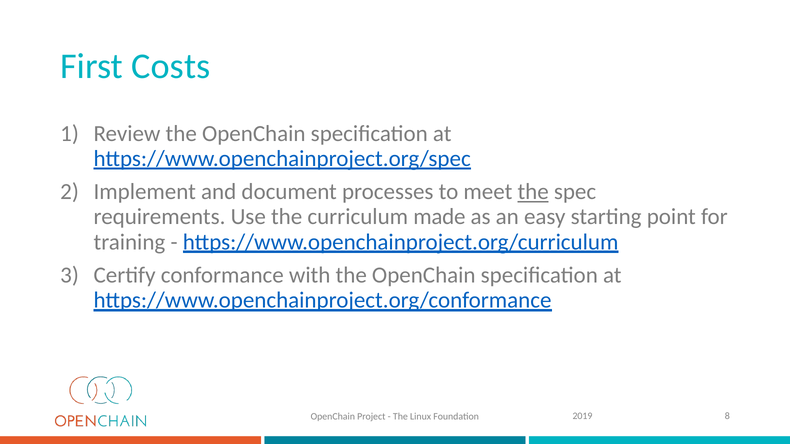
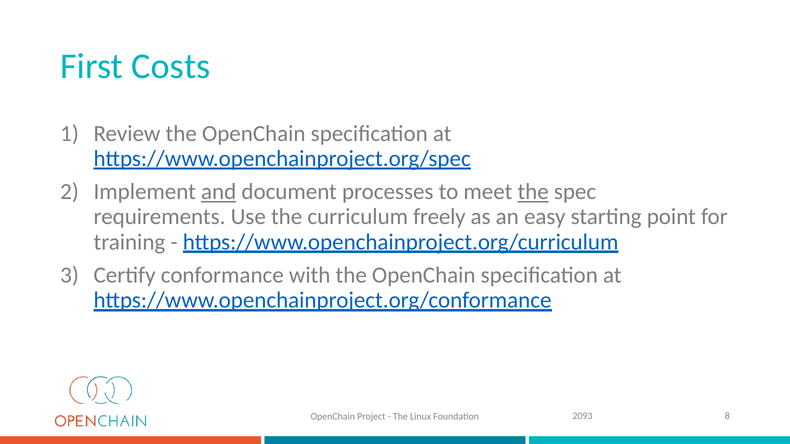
and underline: none -> present
made: made -> freely
2019: 2019 -> 2093
